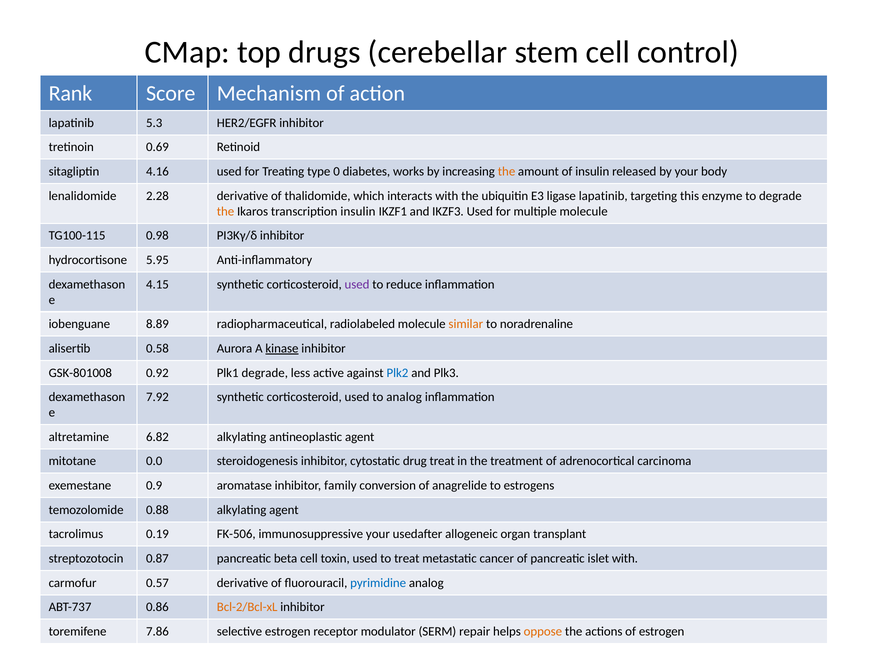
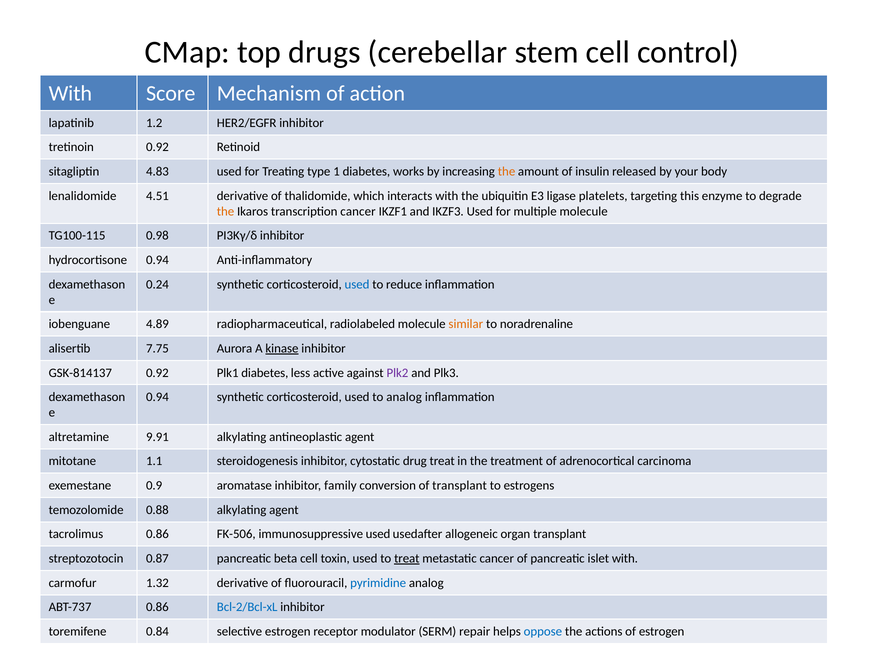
Rank at (70, 93): Rank -> With
5.3: 5.3 -> 1.2
tretinoin 0.69: 0.69 -> 0.92
4.16: 4.16 -> 4.83
0: 0 -> 1
2.28: 2.28 -> 4.51
ligase lapatinib: lapatinib -> platelets
transcription insulin: insulin -> cancer
hydrocortisone 5.95: 5.95 -> 0.94
4.15: 4.15 -> 0.24
used at (357, 285) colour: purple -> blue
8.89: 8.89 -> 4.89
0.58: 0.58 -> 7.75
GSK-801008: GSK-801008 -> GSK-814137
Plk1 degrade: degrade -> diabetes
Plk2 colour: blue -> purple
7.92 at (157, 398): 7.92 -> 0.94
6.82: 6.82 -> 9.91
0.0: 0.0 -> 1.1
of anagrelide: anagrelide -> transplant
tacrolimus 0.19: 0.19 -> 0.86
immunosuppressive your: your -> used
treat at (407, 559) underline: none -> present
0.57: 0.57 -> 1.32
Bcl-2/Bcl-xL colour: orange -> blue
7.86: 7.86 -> 0.84
oppose colour: orange -> blue
